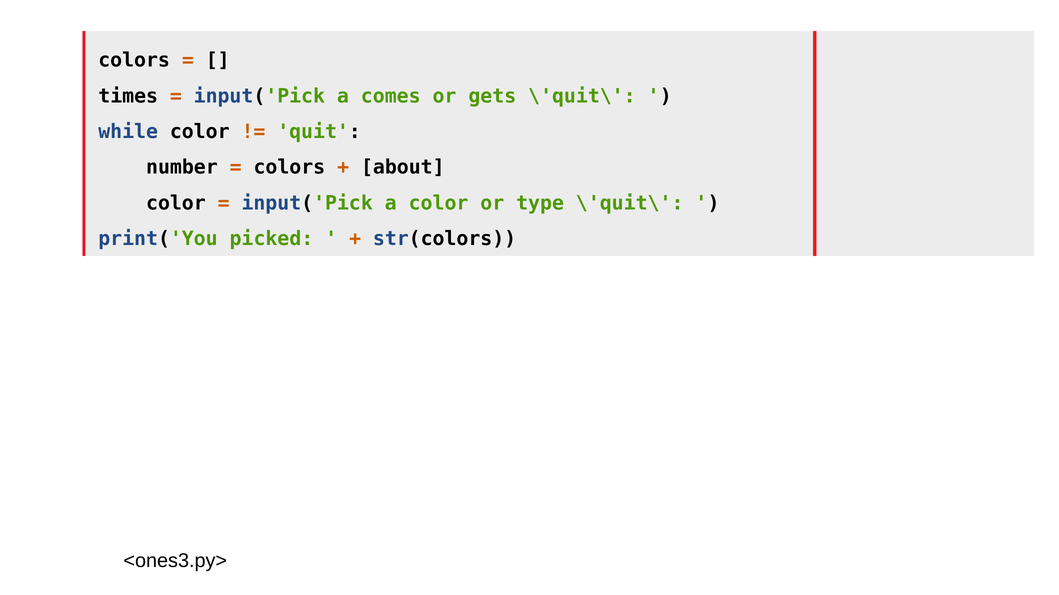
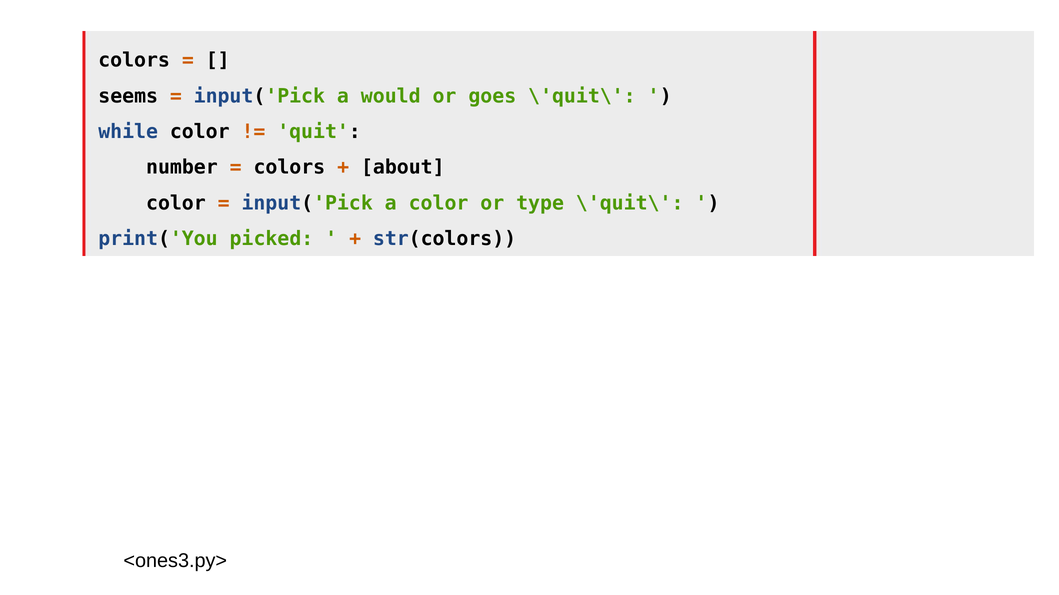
times: times -> seems
comes: comes -> would
gets: gets -> goes
